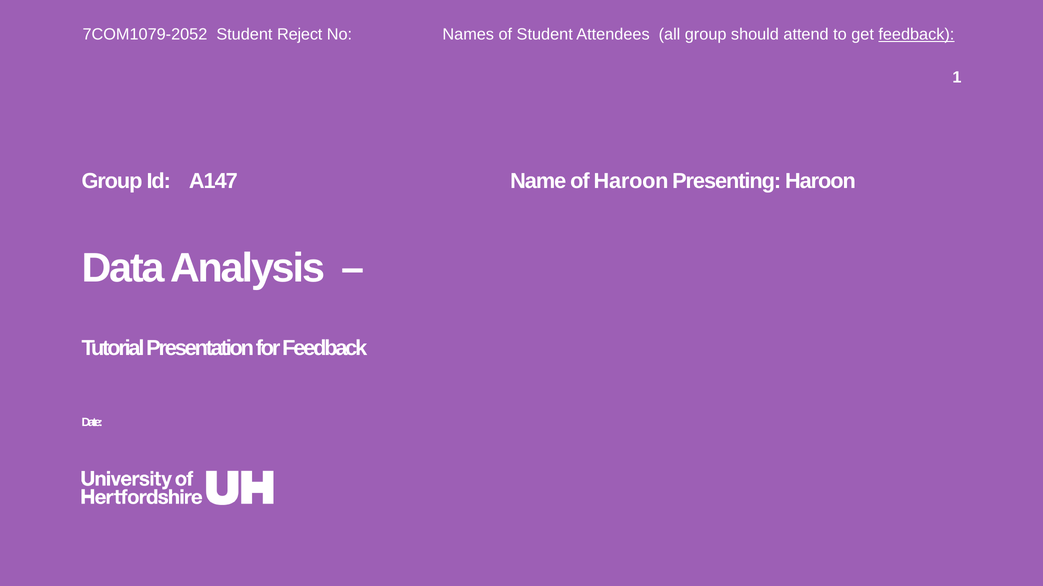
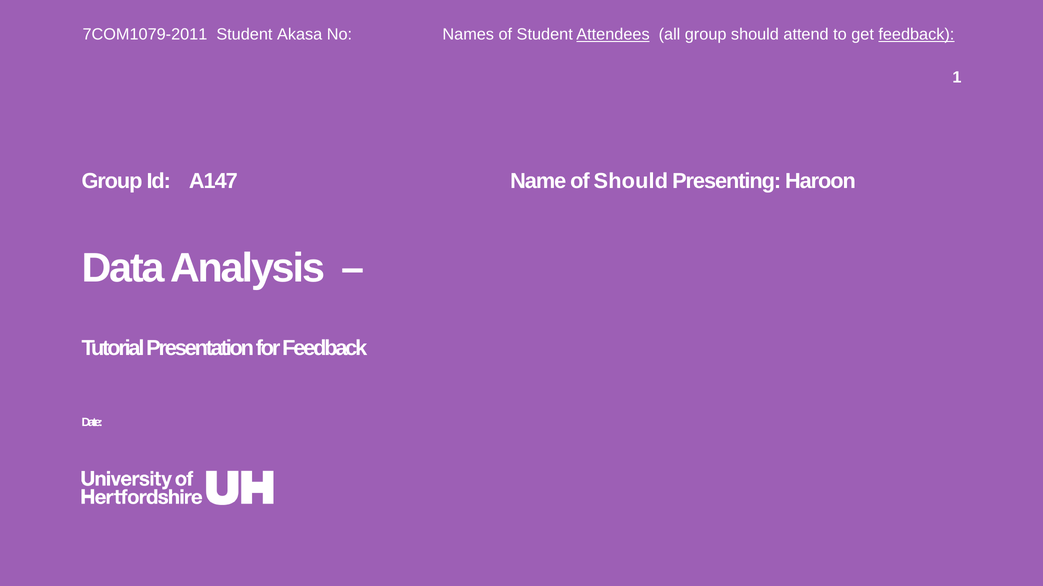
7COM1079-2052: 7COM1079-2052 -> 7COM1079-2011
Reject: Reject -> Akasa
Attendees underline: none -> present
of Haroon: Haroon -> Should
